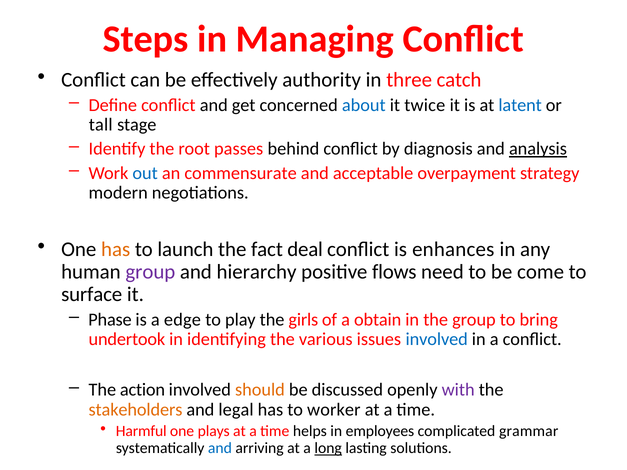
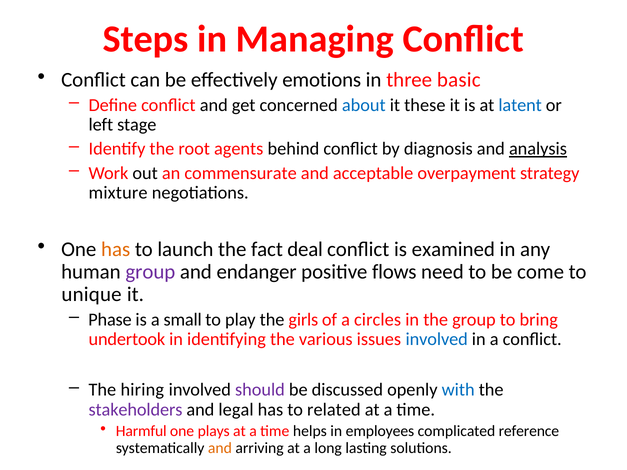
authority: authority -> emotions
catch: catch -> basic
twice: twice -> these
tall: tall -> left
passes: passes -> agents
out colour: blue -> black
modern: modern -> mixture
enhances: enhances -> examined
hierarchy: hierarchy -> endanger
surface: surface -> unique
edge: edge -> small
obtain: obtain -> circles
action: action -> hiring
should colour: orange -> purple
with colour: purple -> blue
stakeholders colour: orange -> purple
worker: worker -> related
grammar: grammar -> reference
and at (220, 448) colour: blue -> orange
long underline: present -> none
